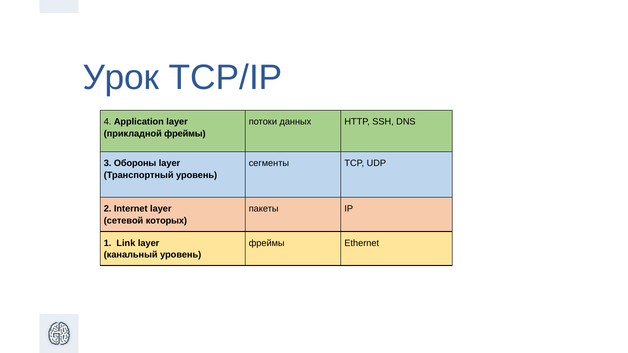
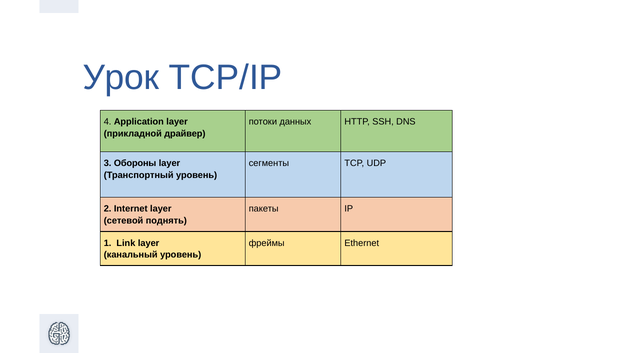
прикладной фреймы: фреймы -> драйвер
которых: которых -> поднять
